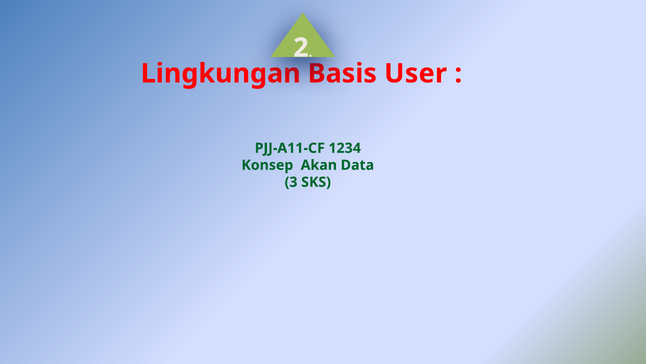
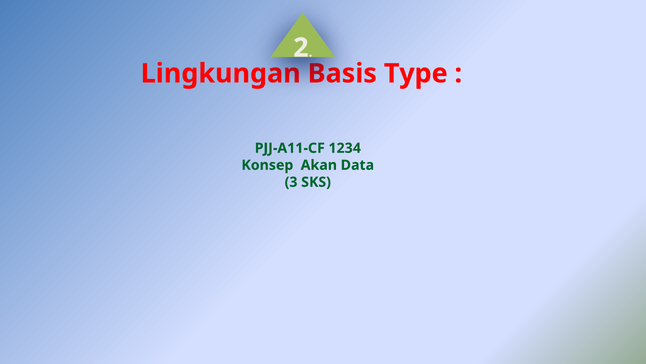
User: User -> Type
